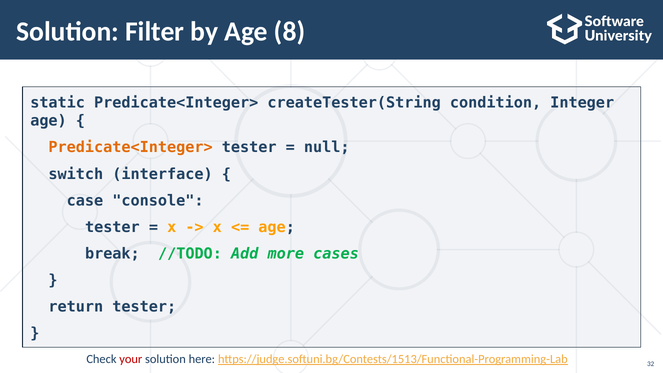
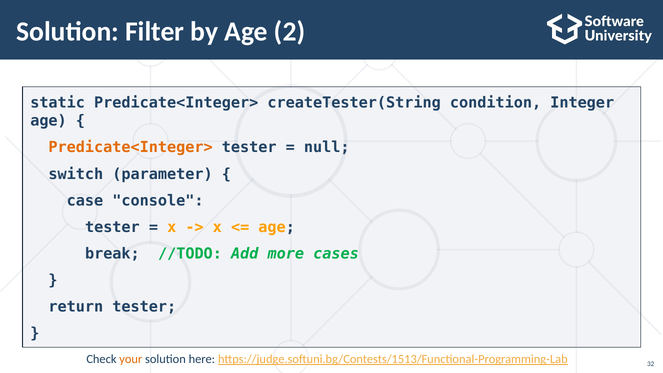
8: 8 -> 2
interface: interface -> parameter
your colour: red -> orange
